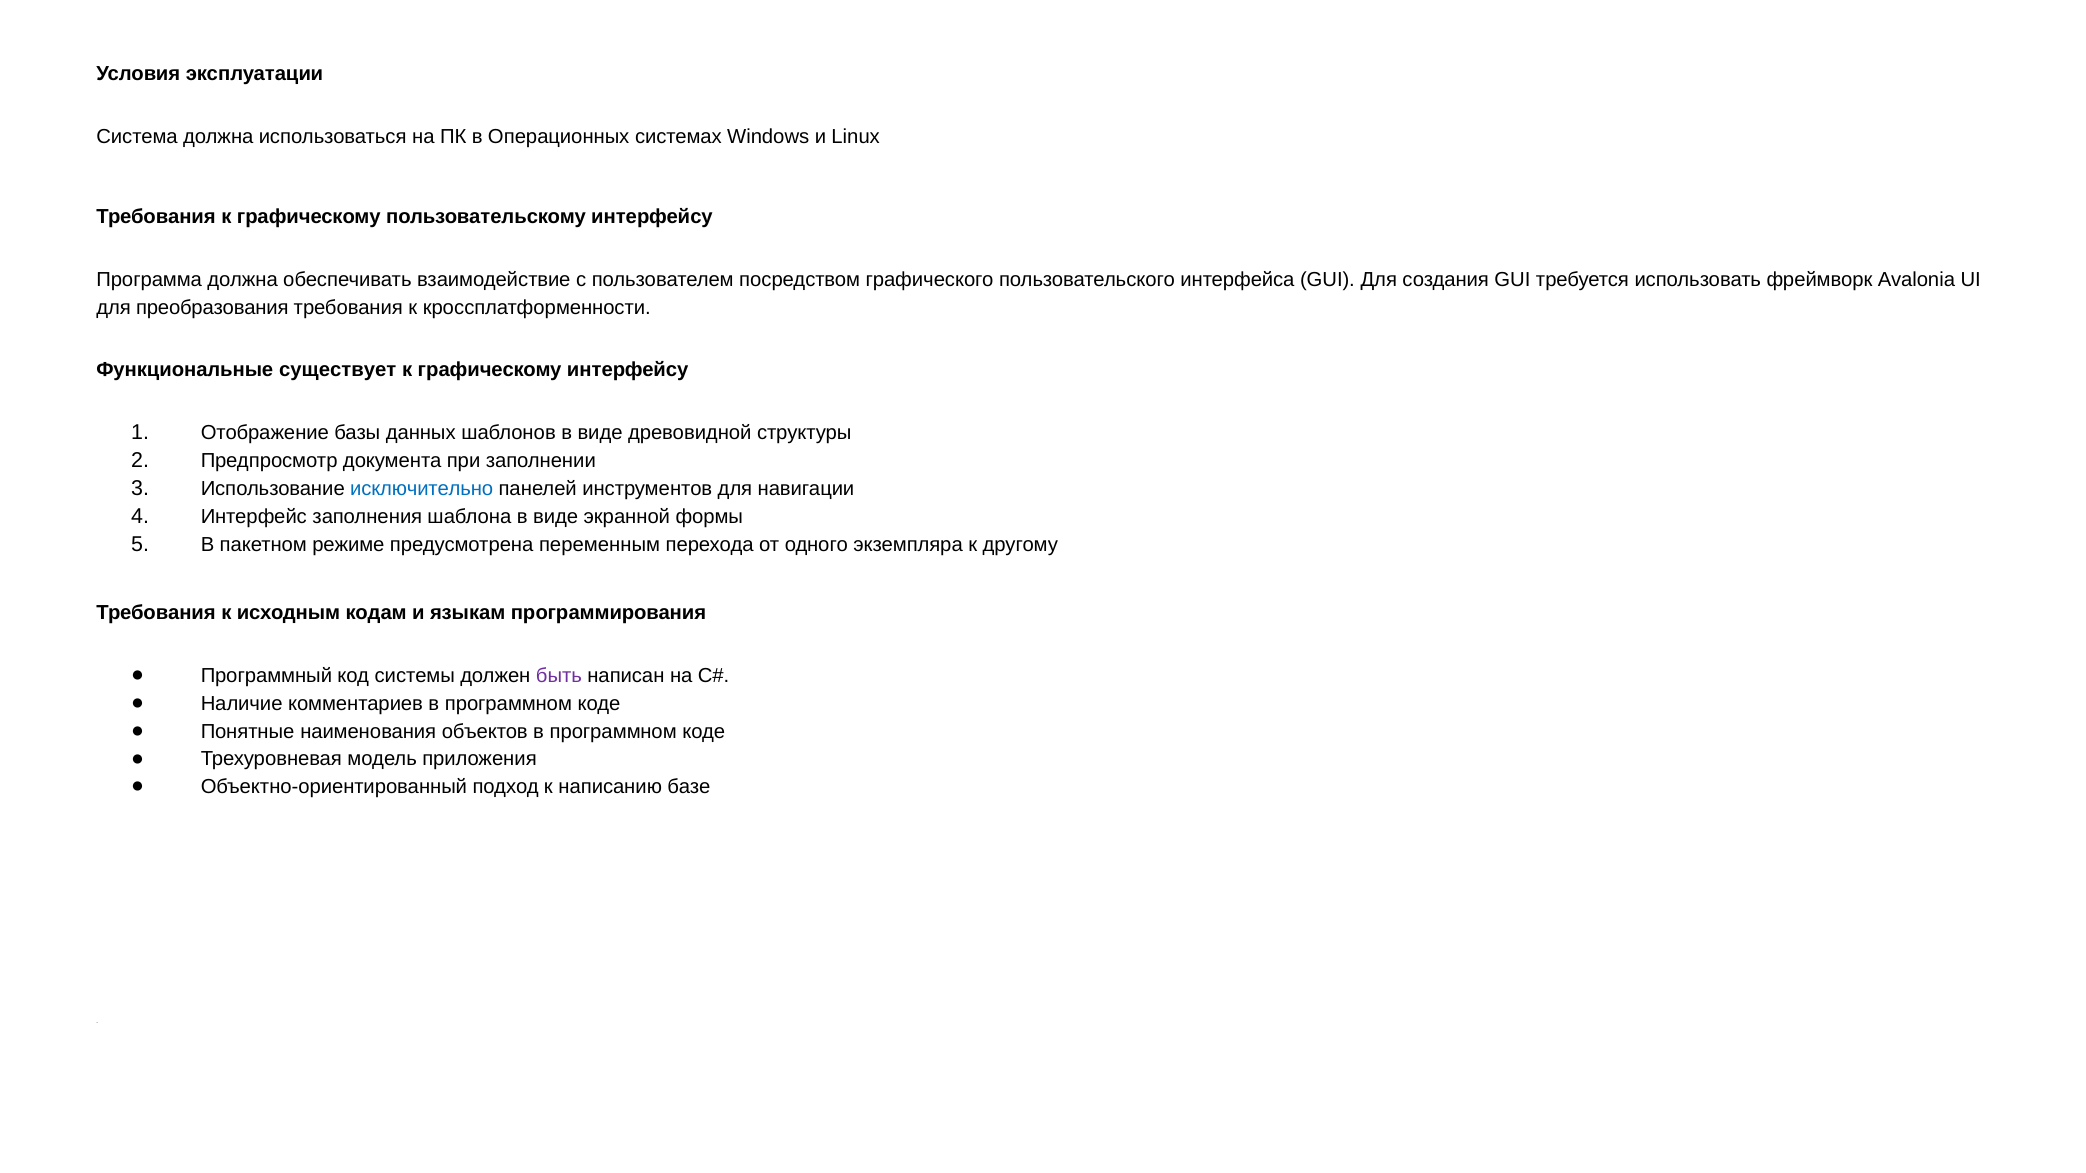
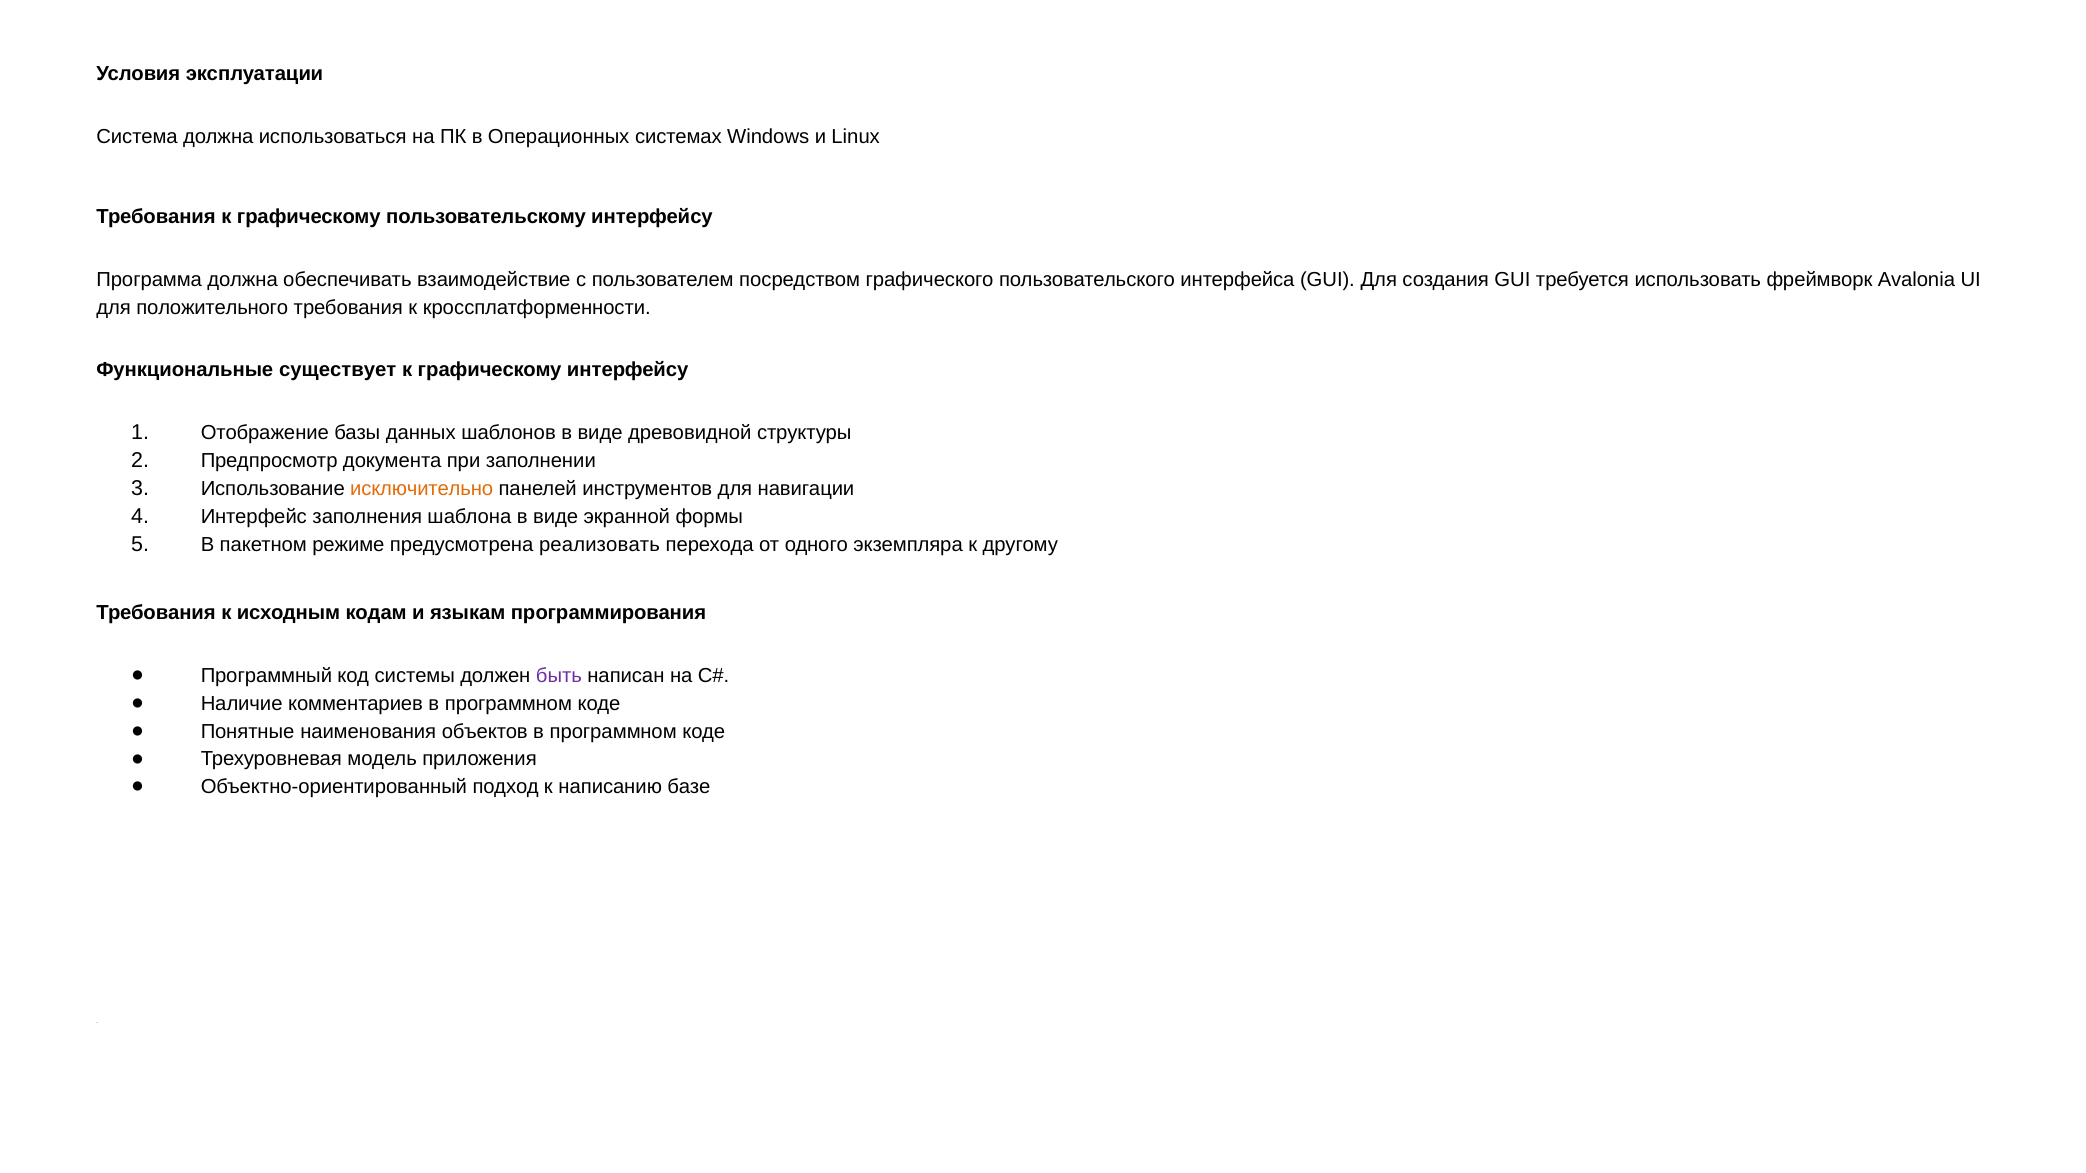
преобразования: преобразования -> положительного
исключительно colour: blue -> orange
переменным: переменным -> реализовать
